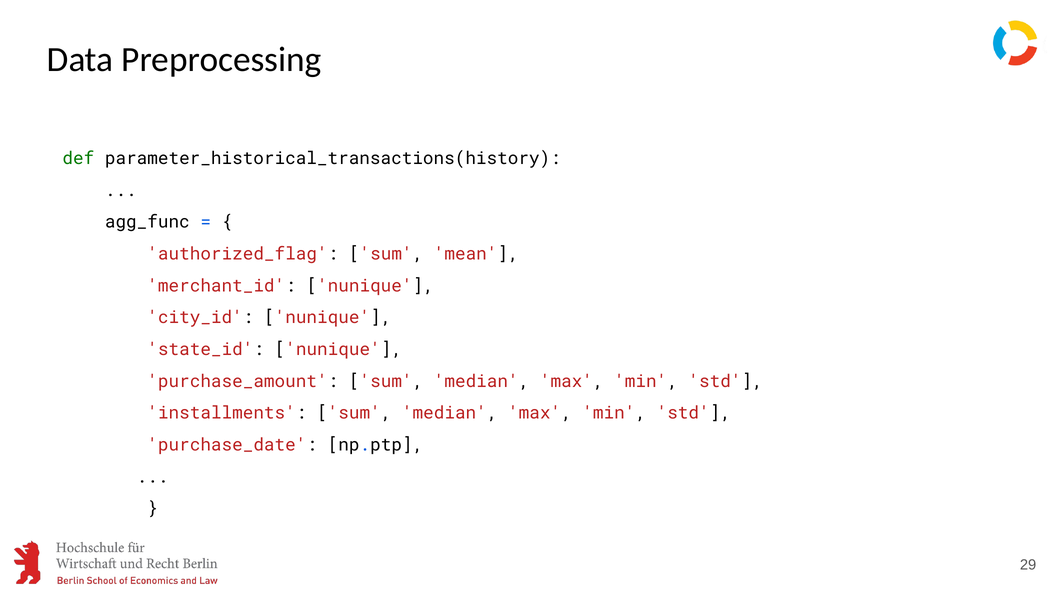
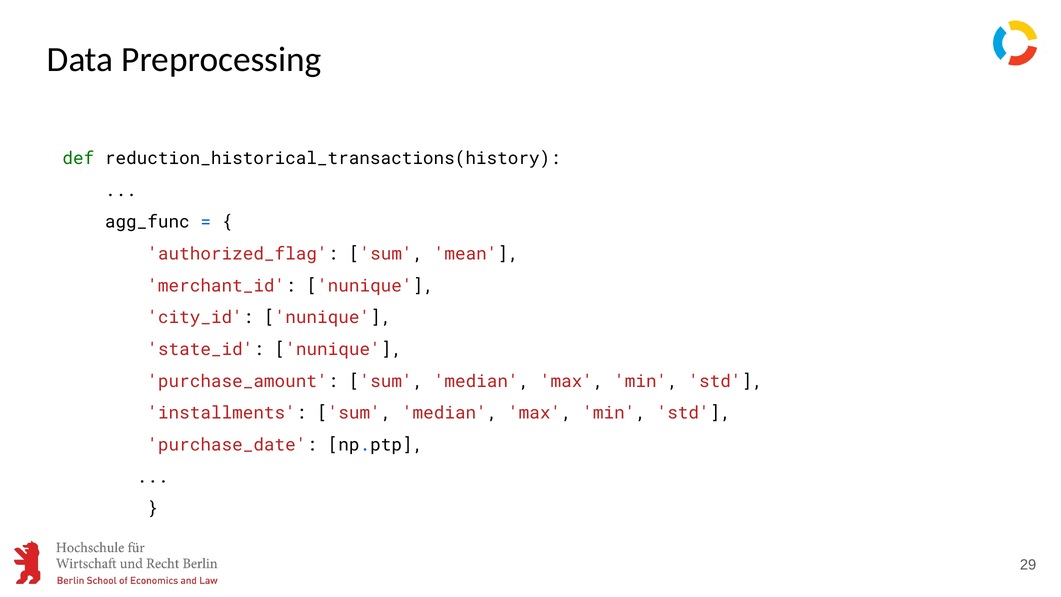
parameter_historical_transactions(history: parameter_historical_transactions(history -> reduction_historical_transactions(history
